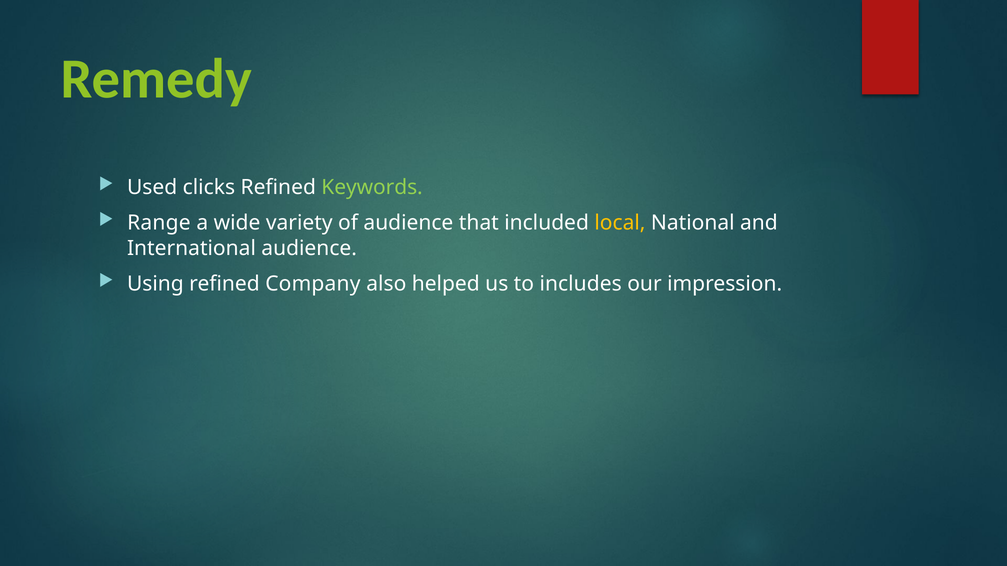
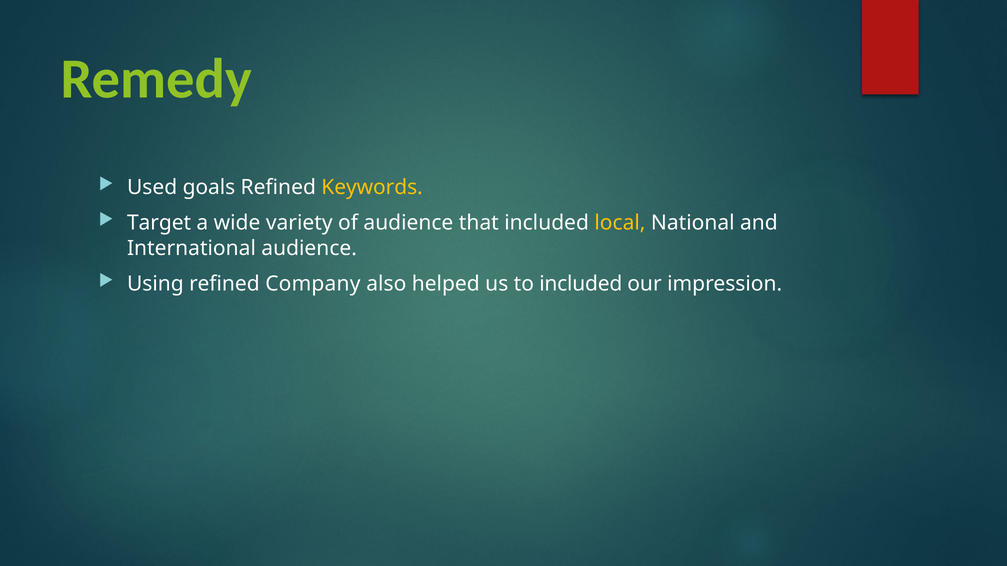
clicks: clicks -> goals
Keywords colour: light green -> yellow
Range: Range -> Target
to includes: includes -> included
